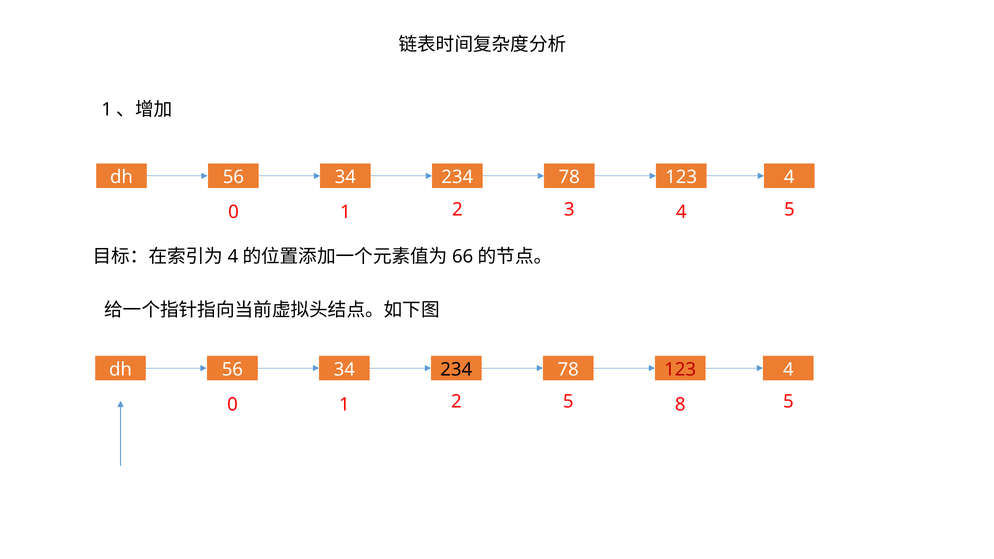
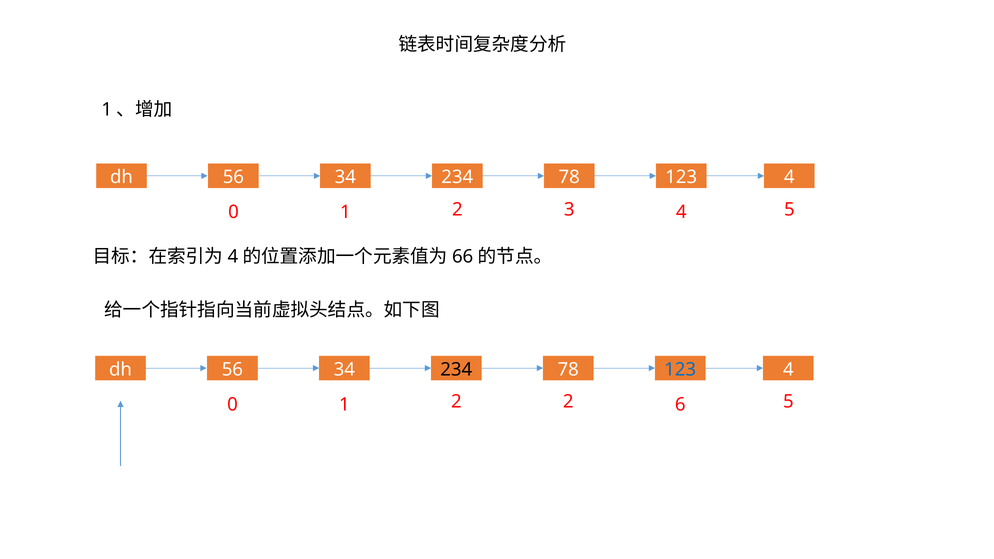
123 at (680, 369) colour: red -> blue
2 5: 5 -> 2
8: 8 -> 6
